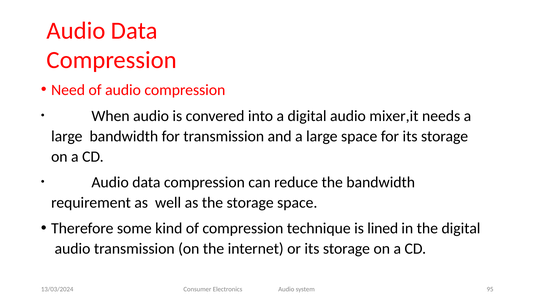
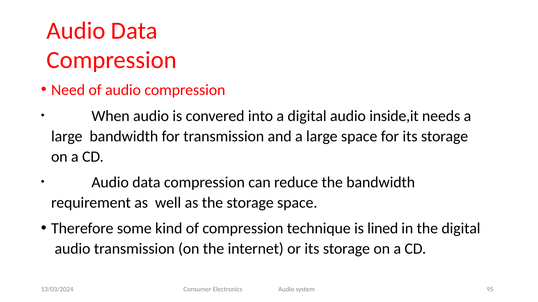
mixer,it: mixer,it -> inside,it
